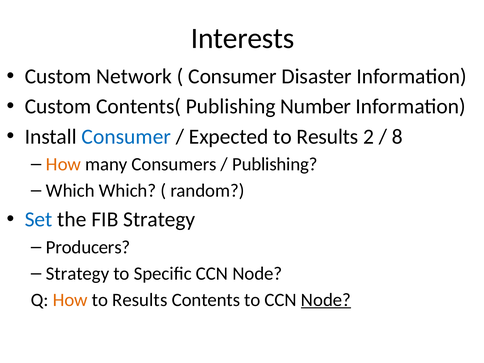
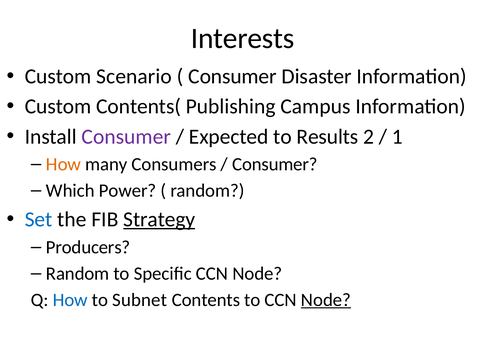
Network: Network -> Scenario
Number: Number -> Campus
Consumer at (126, 137) colour: blue -> purple
8: 8 -> 1
Publishing at (275, 164): Publishing -> Consumer
Which Which: Which -> Power
Strategy at (159, 219) underline: none -> present
Strategy at (78, 274): Strategy -> Random
How at (70, 300) colour: orange -> blue
Results at (140, 300): Results -> Subnet
